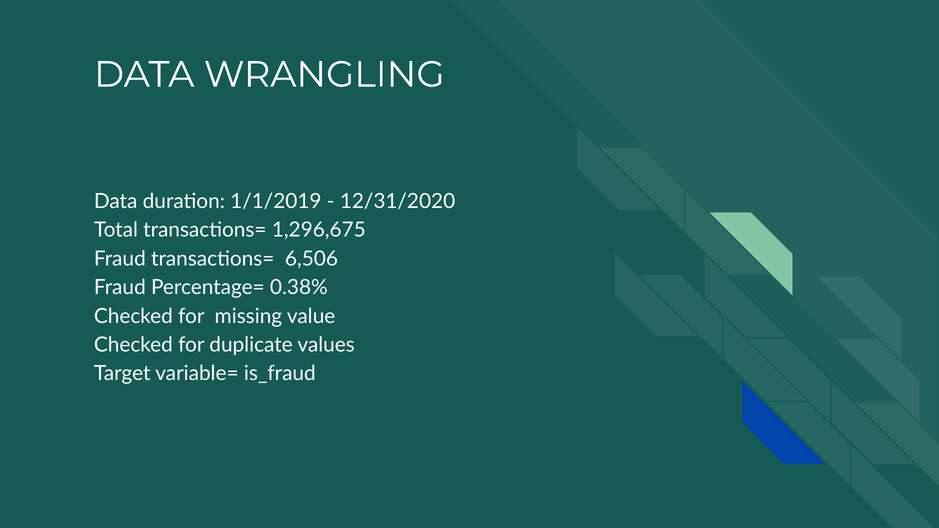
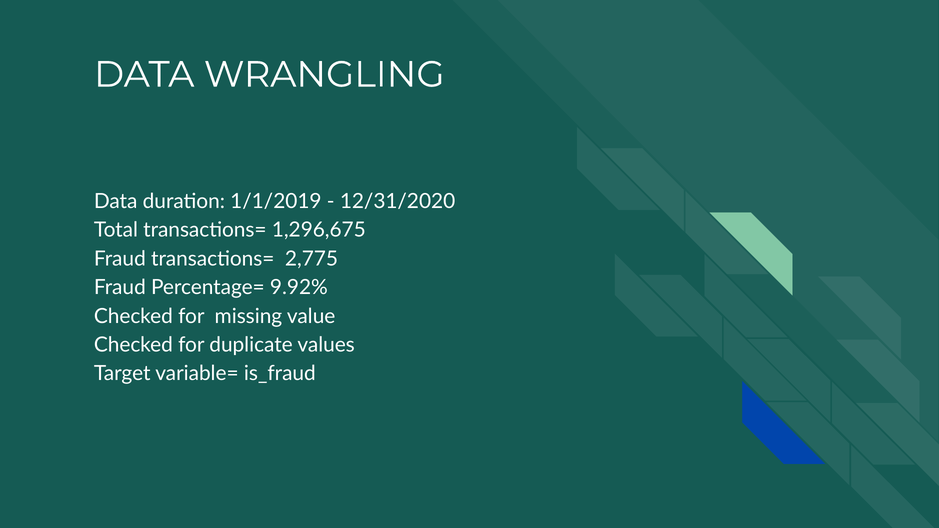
6,506: 6,506 -> 2,775
0.38%: 0.38% -> 9.92%
